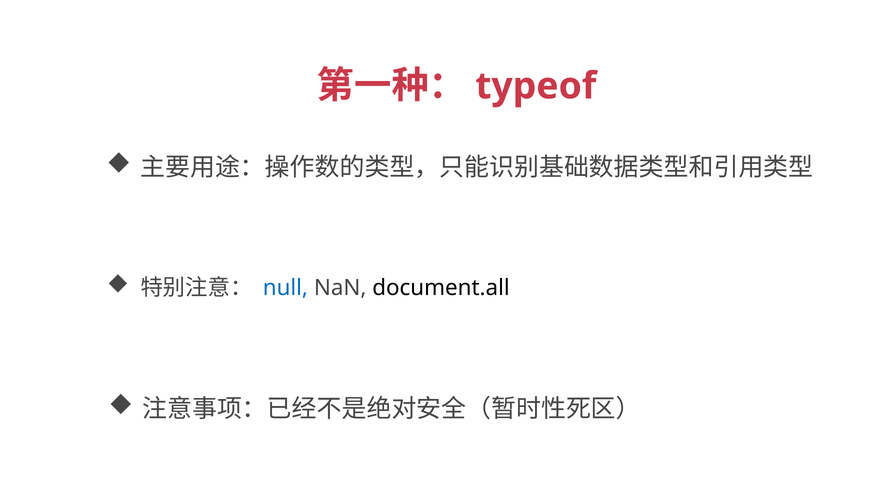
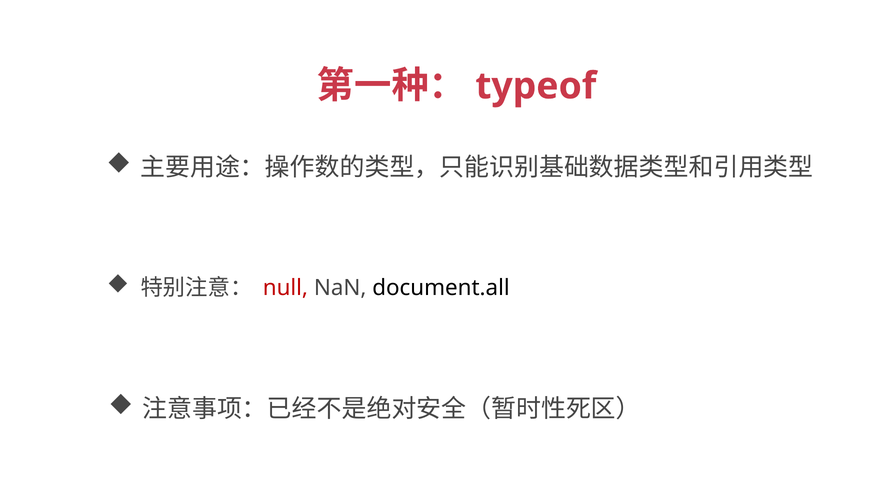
null colour: blue -> red
